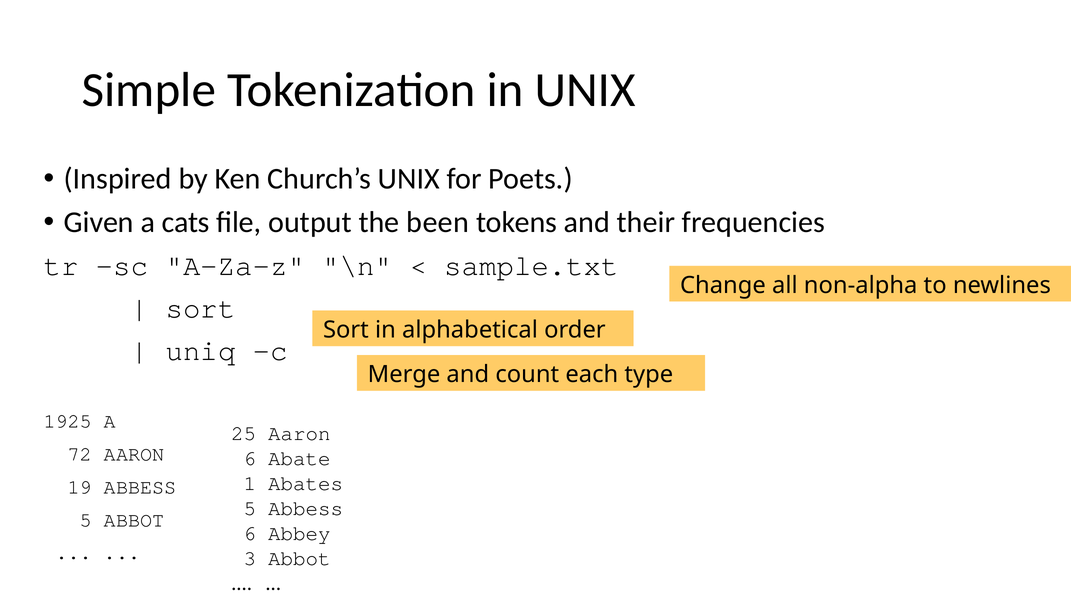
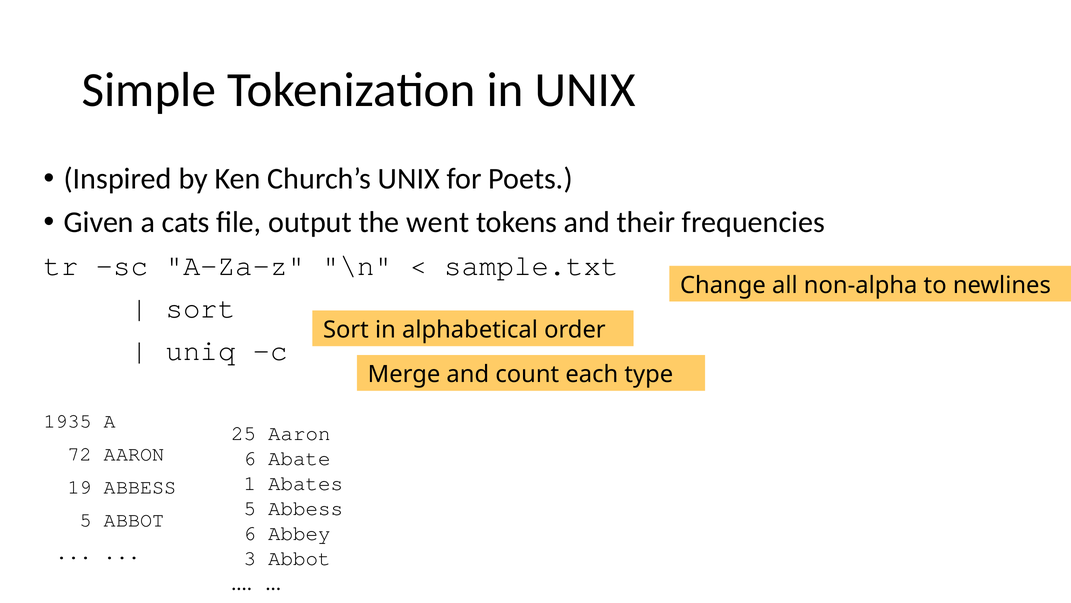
been: been -> went
1925: 1925 -> 1935
